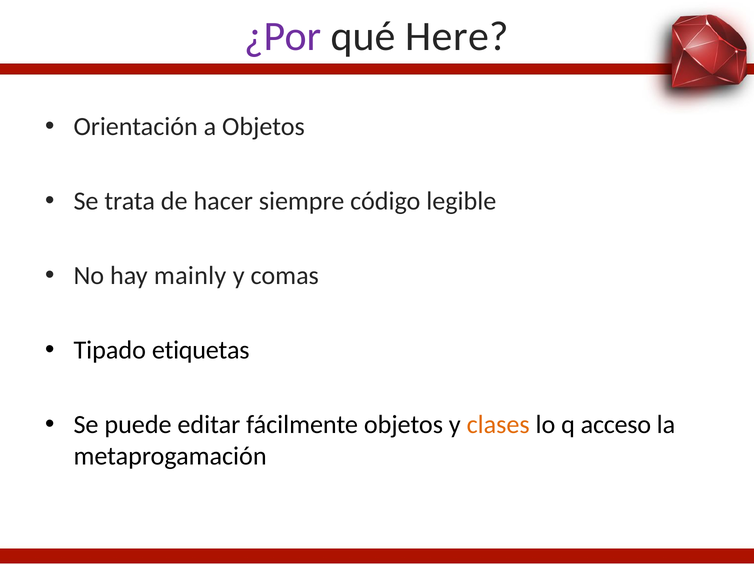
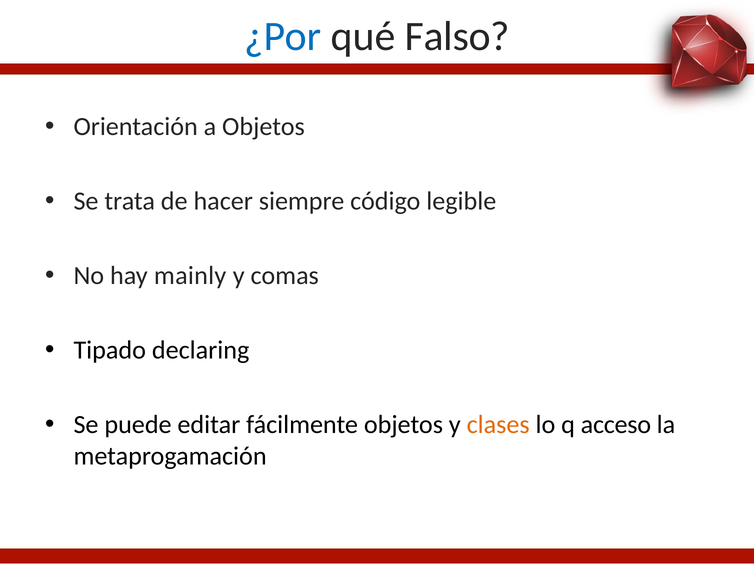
¿Por colour: purple -> blue
Here: Here -> Falso
etiquetas: etiquetas -> declaring
